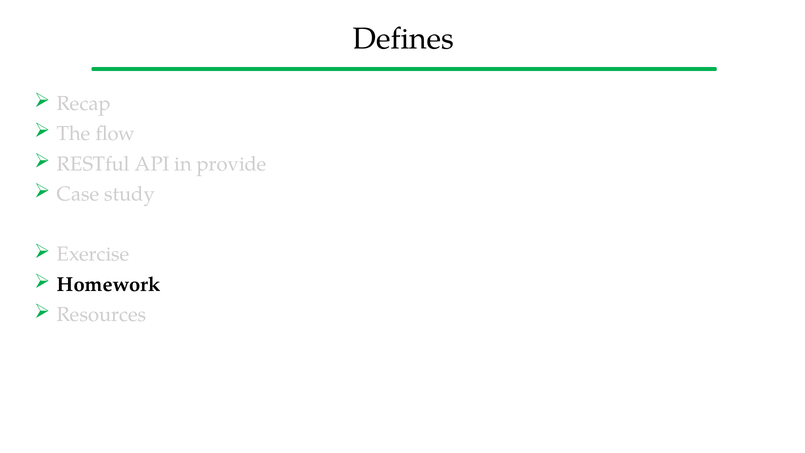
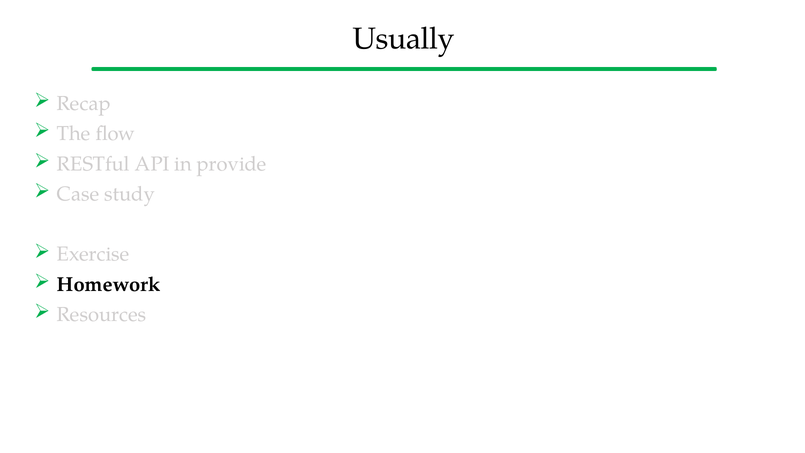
Defines: Defines -> Usually
